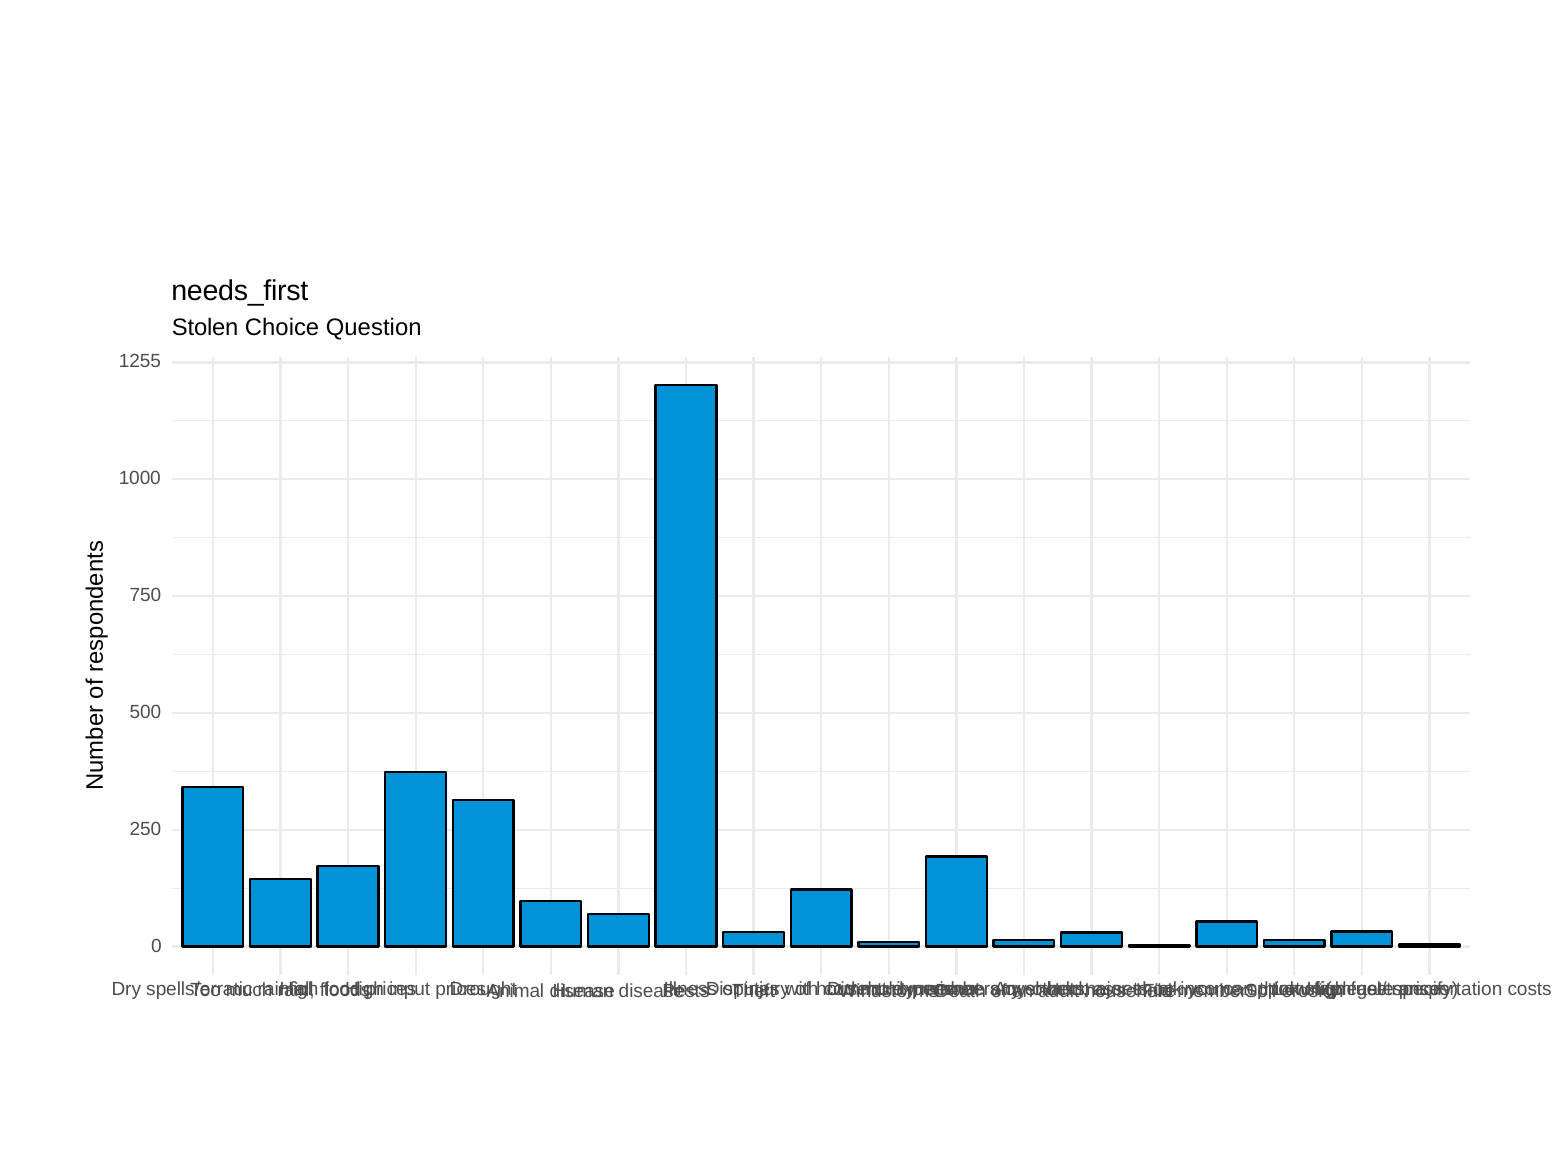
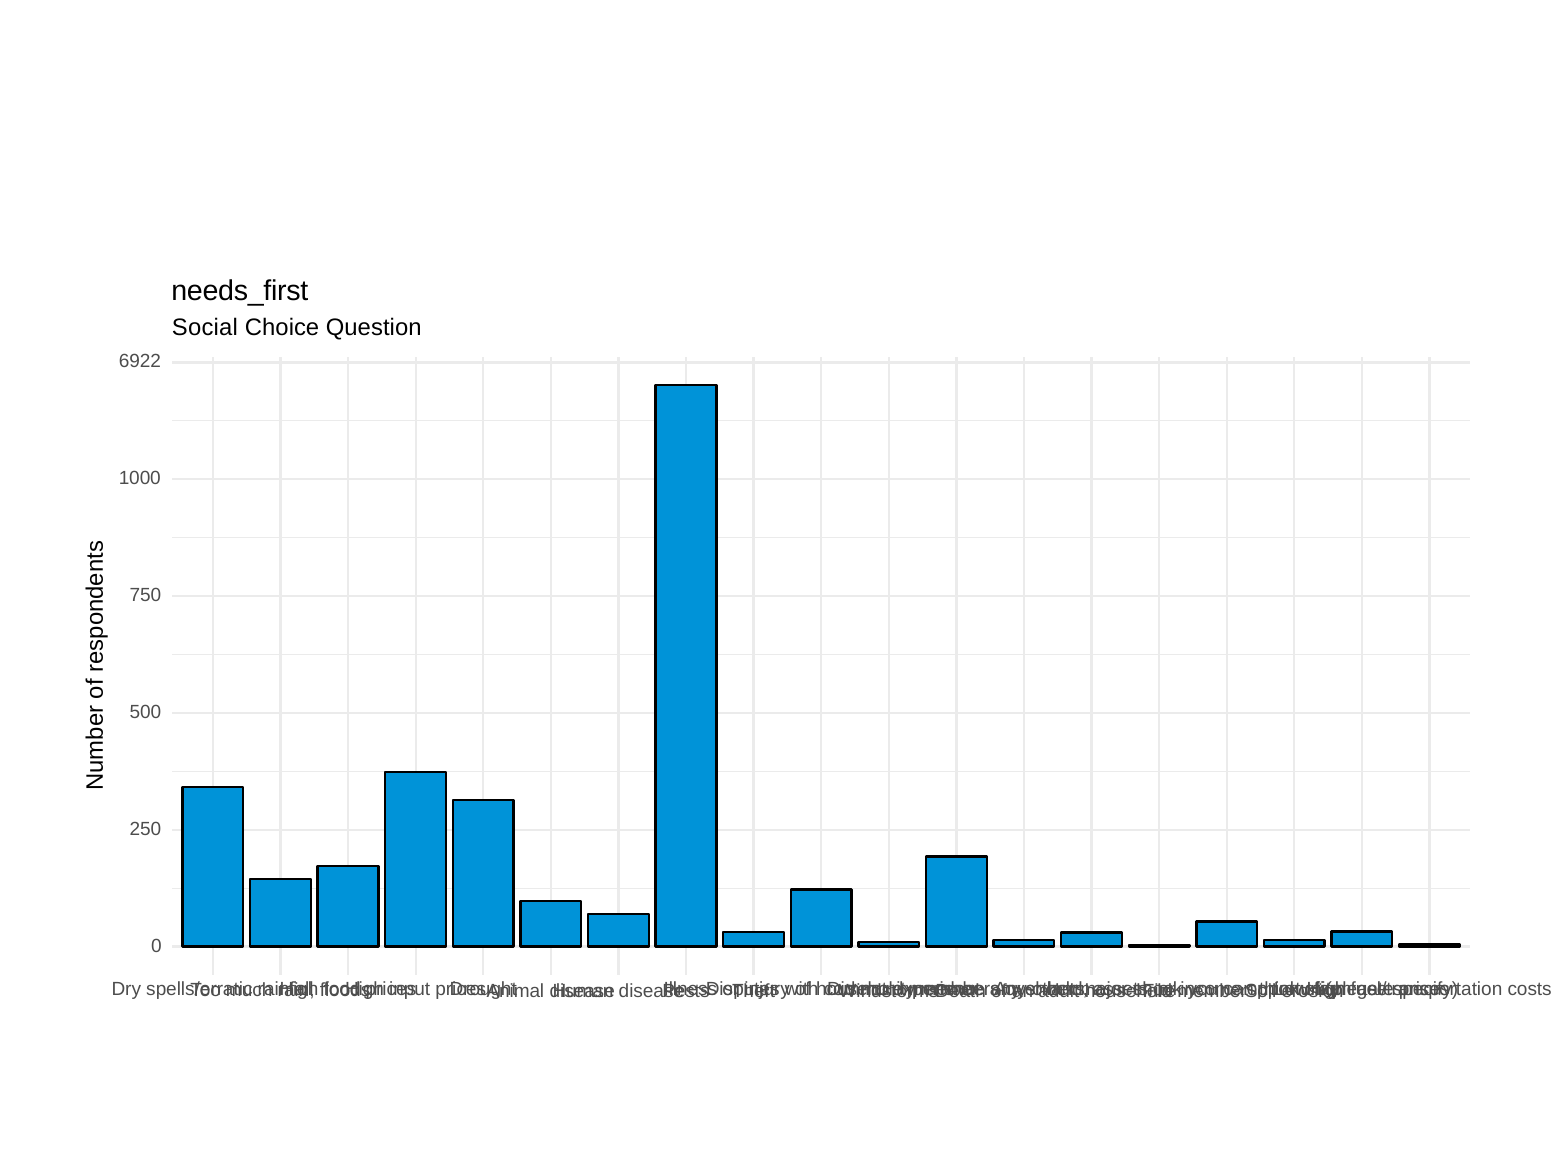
Stolen: Stolen -> Social
1255: 1255 -> 6922
